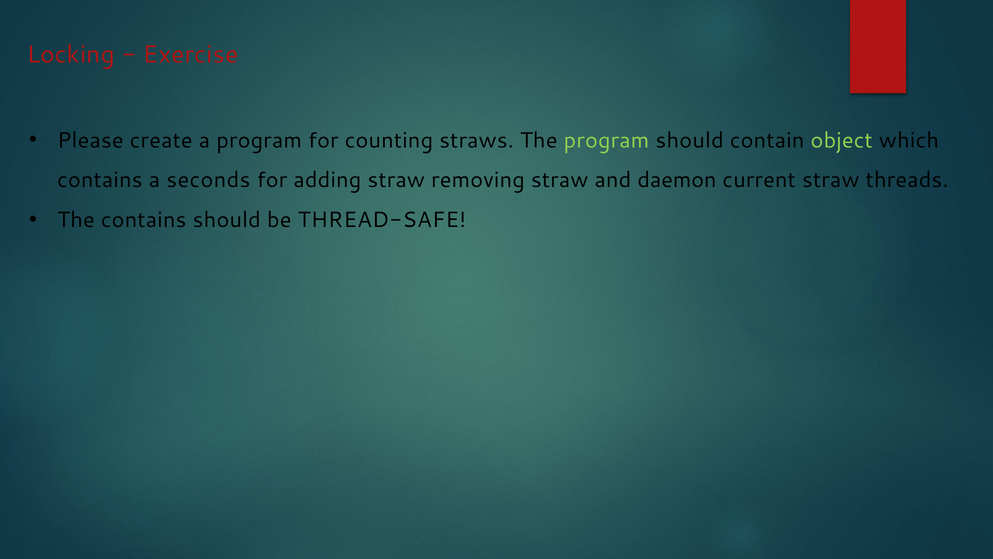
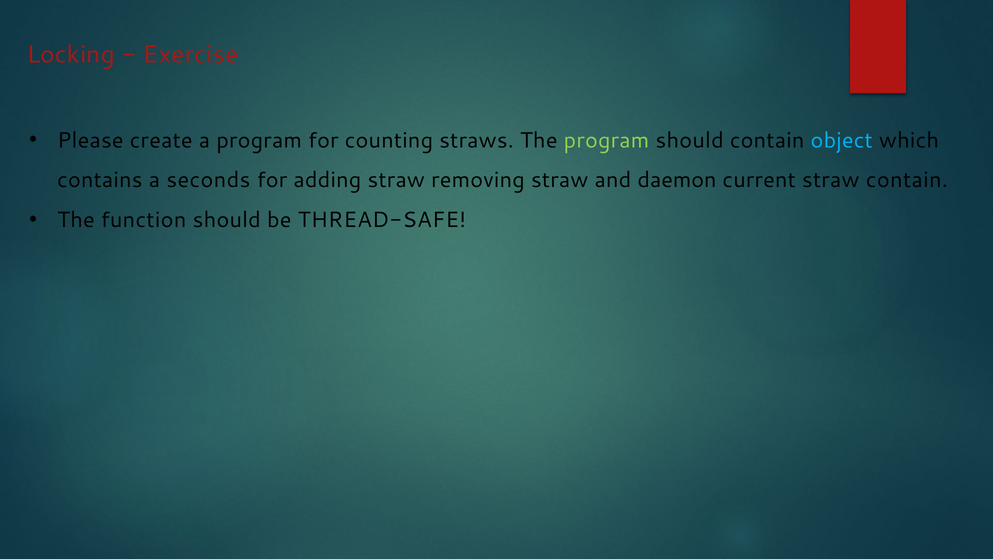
object colour: light green -> light blue
straw threads: threads -> contain
The contains: contains -> function
